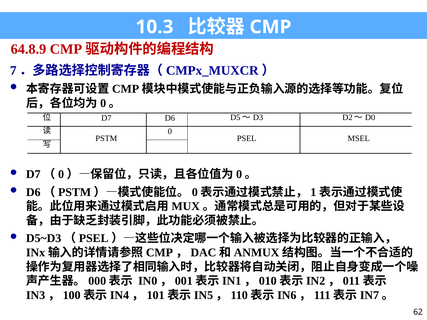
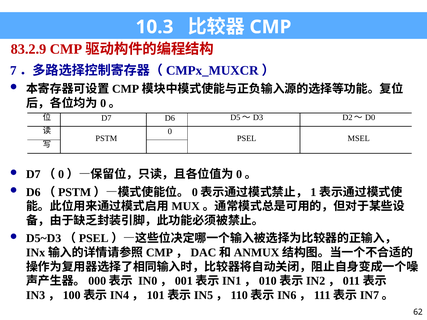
64.8.9: 64.8.9 -> 83.2.9
